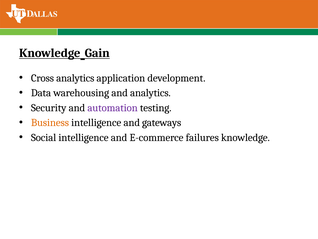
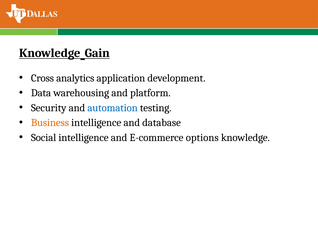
and analytics: analytics -> platform
automation colour: purple -> blue
gateways: gateways -> database
failures: failures -> options
